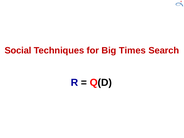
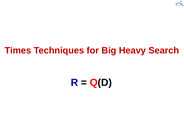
Social: Social -> Times
Times: Times -> Heavy
